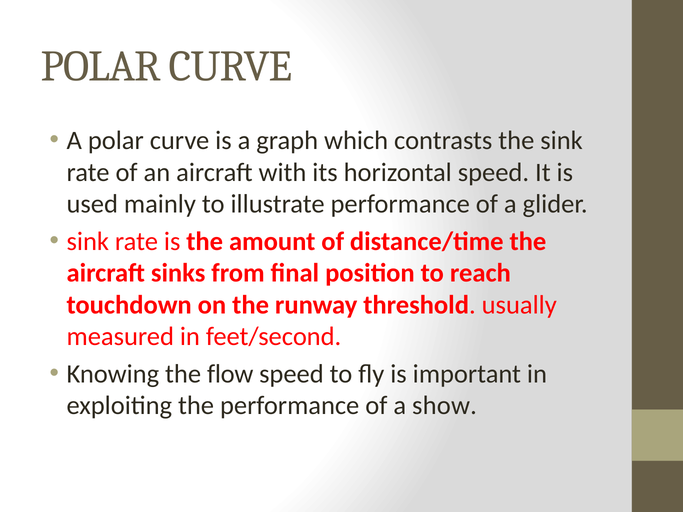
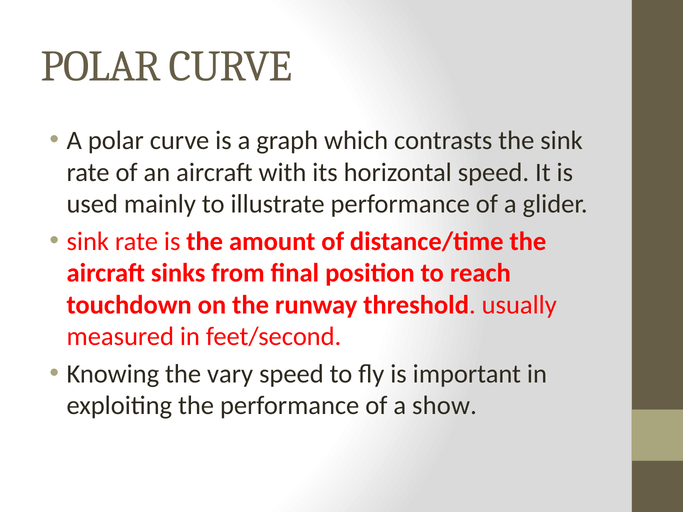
flow: flow -> vary
